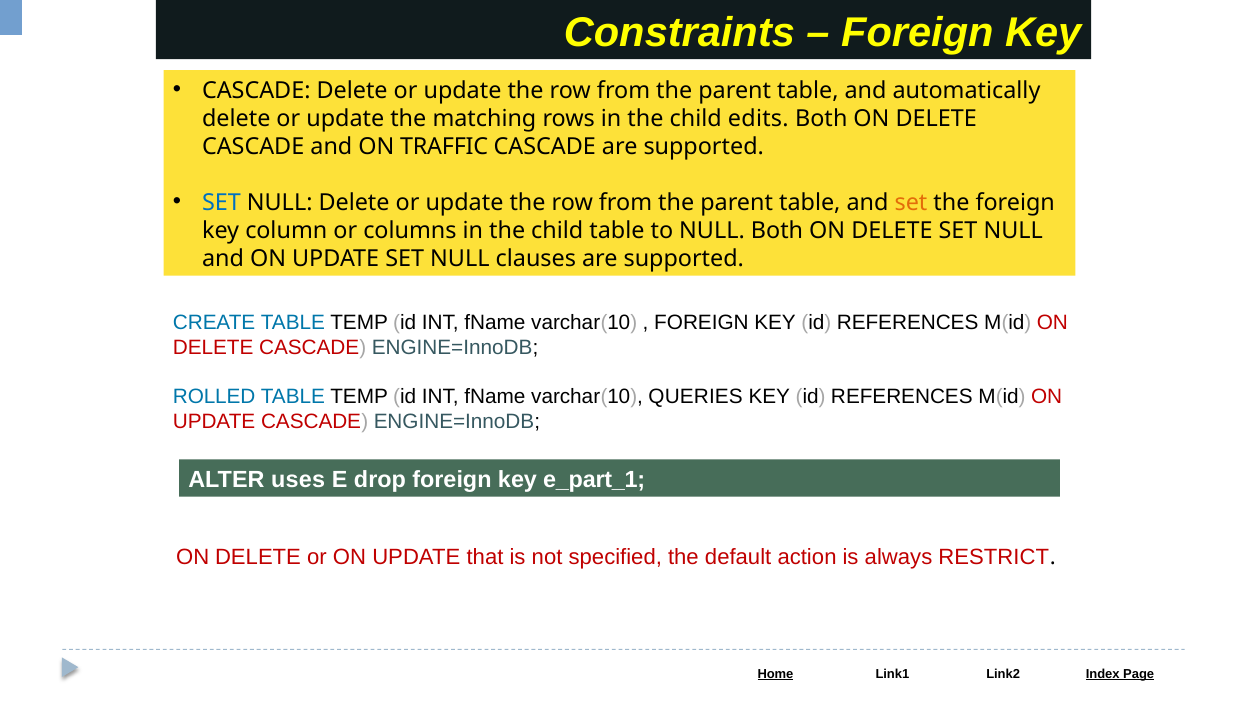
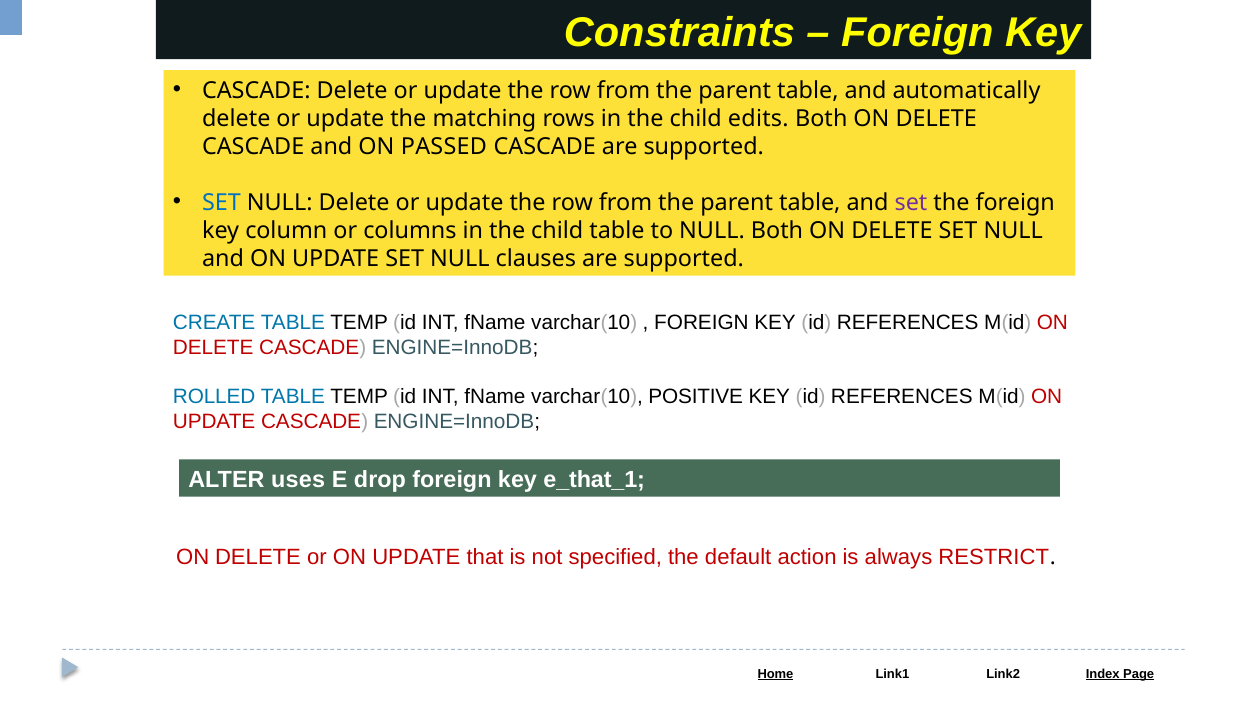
TRAFFIC: TRAFFIC -> PASSED
set at (911, 203) colour: orange -> purple
QUERIES: QUERIES -> POSITIVE
e_part_1: e_part_1 -> e_that_1
